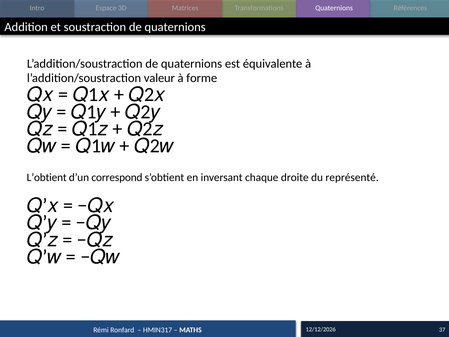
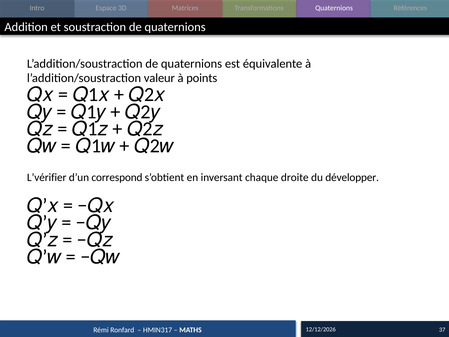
forme: forme -> points
L’obtient: L’obtient -> L’vérifier
représenté: représenté -> développer
